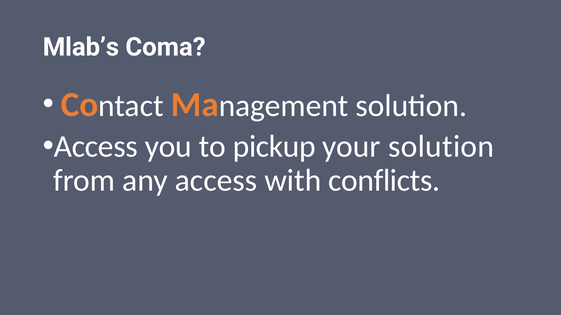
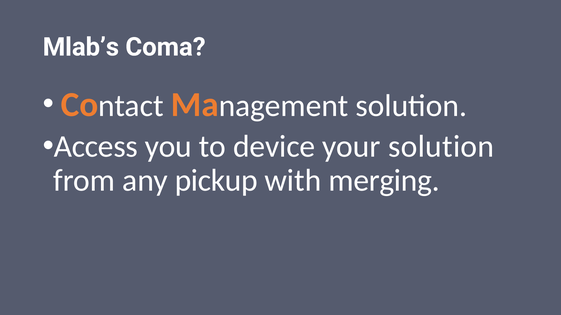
pickup: pickup -> device
any access: access -> pickup
conflicts: conflicts -> merging
